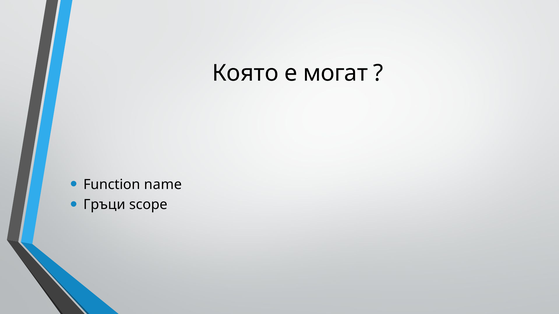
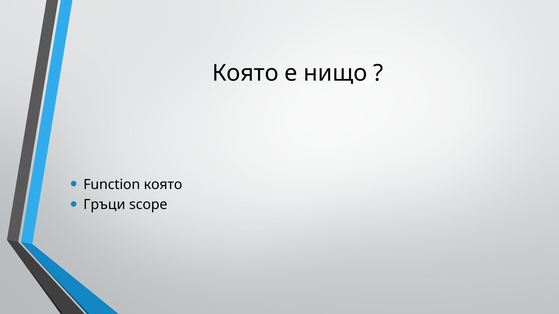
могат: могат -> нищо
Function name: name -> която
